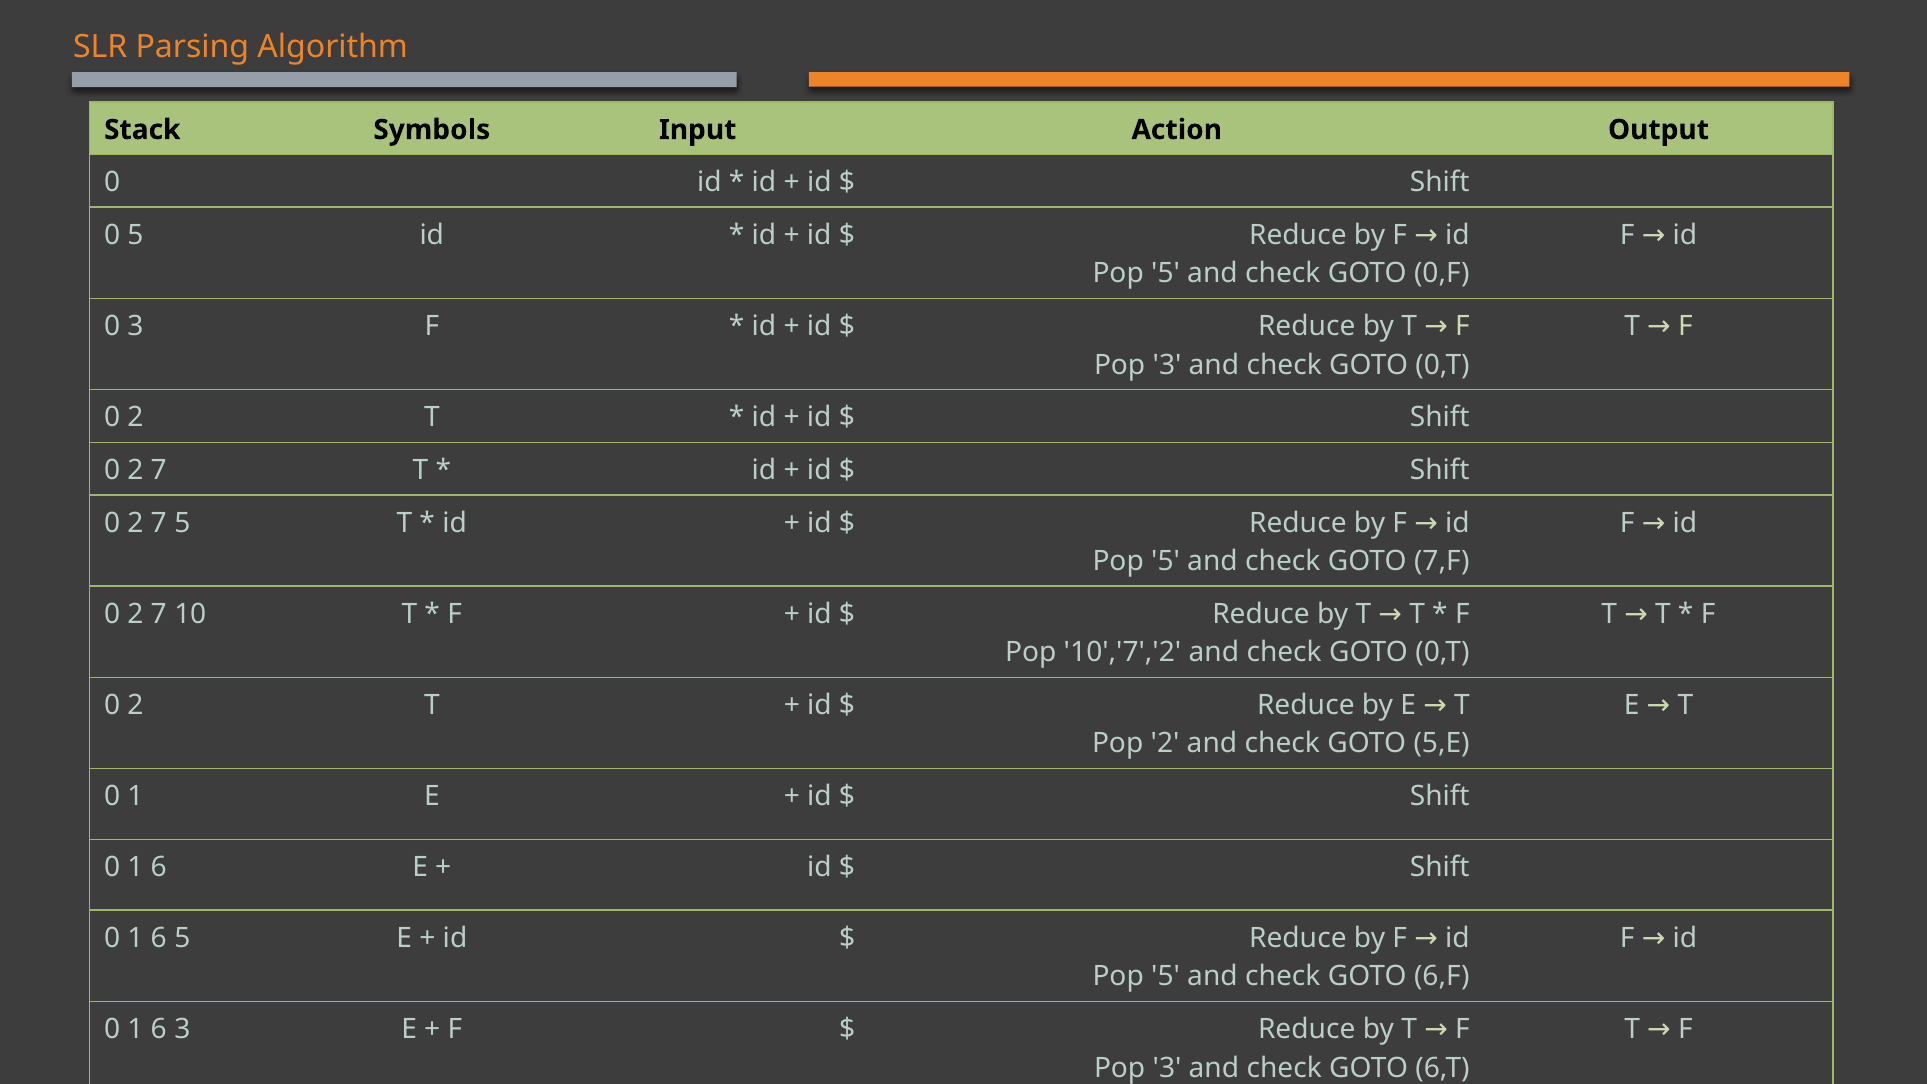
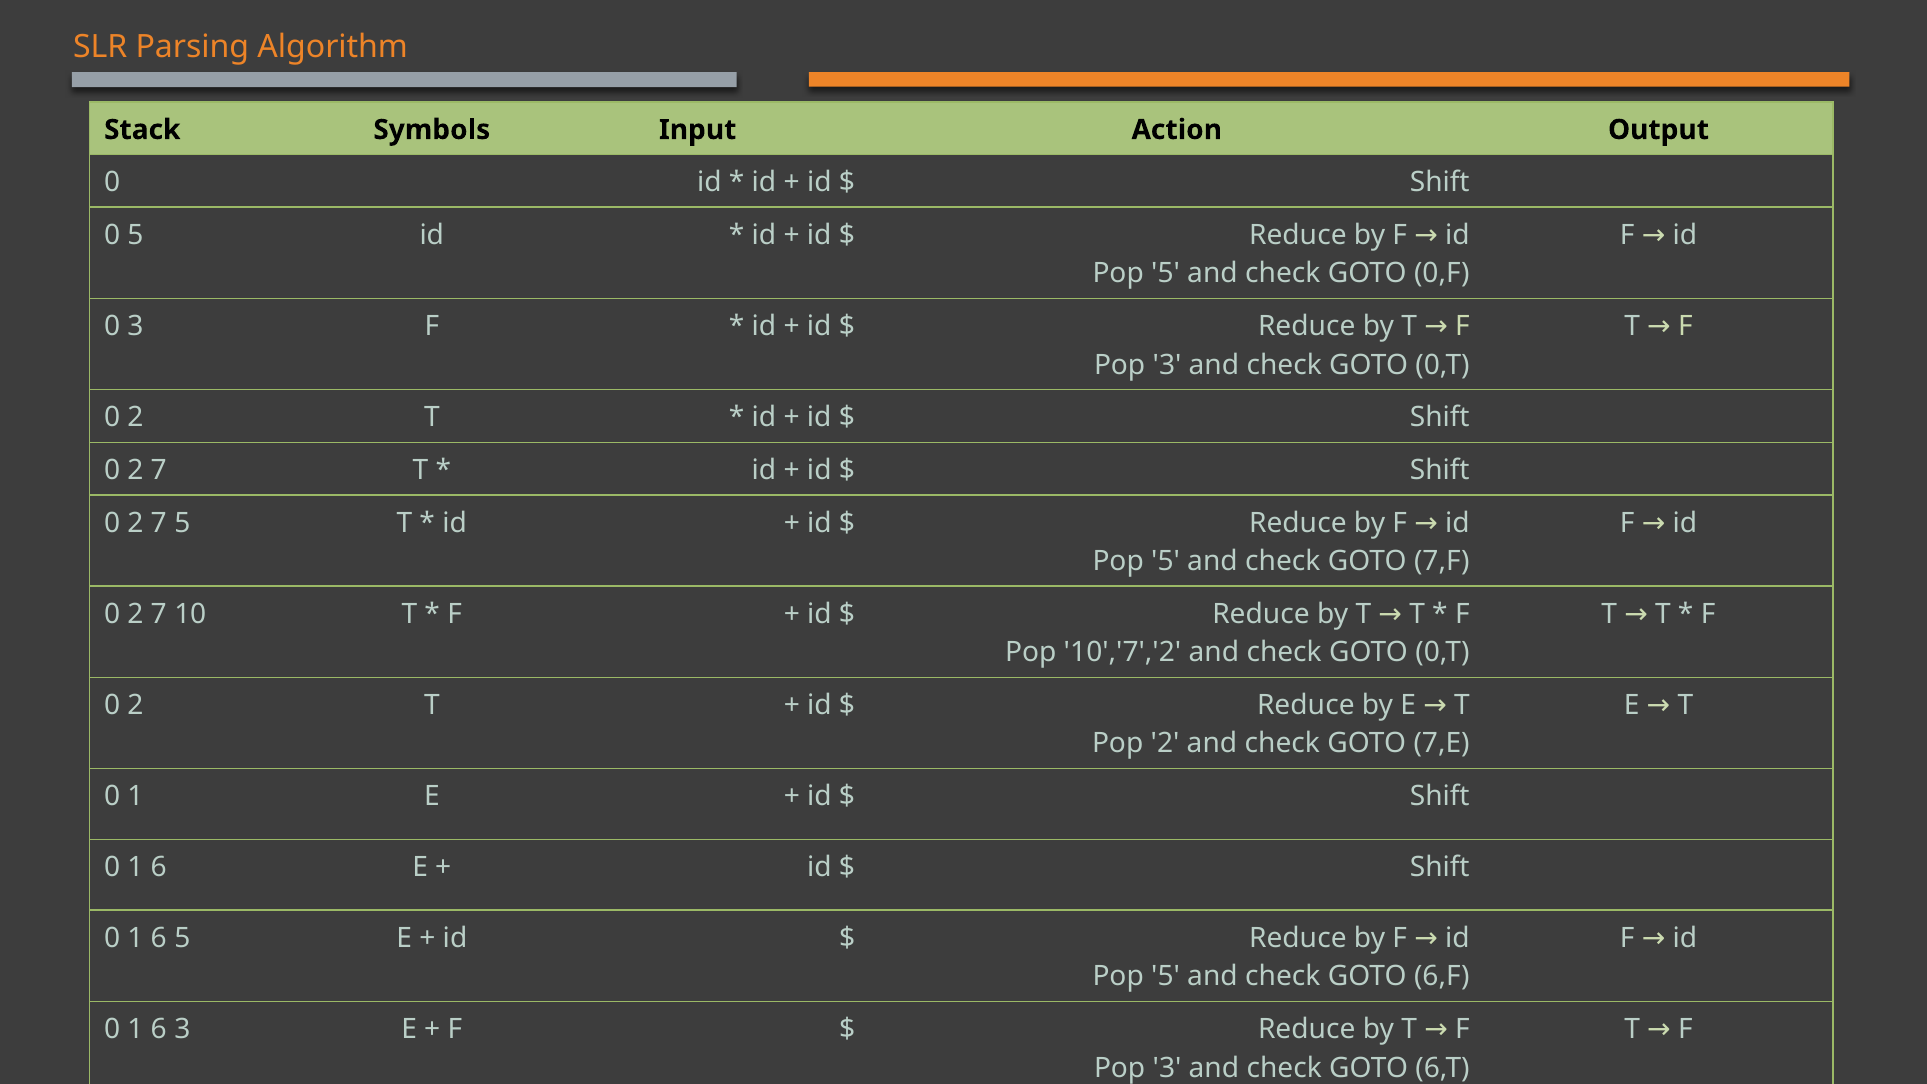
5,E: 5,E -> 7,E
